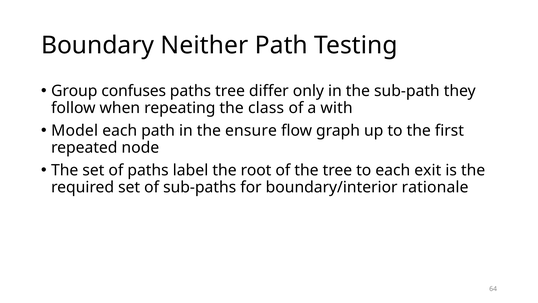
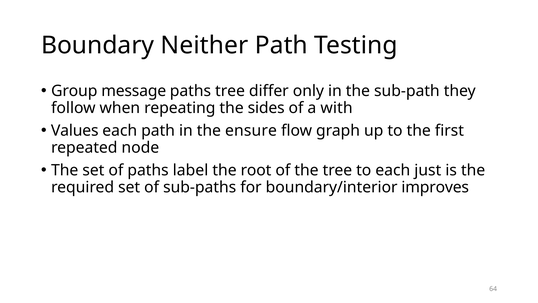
confuses: confuses -> message
class: class -> sides
Model: Model -> Values
exit: exit -> just
rationale: rationale -> improves
